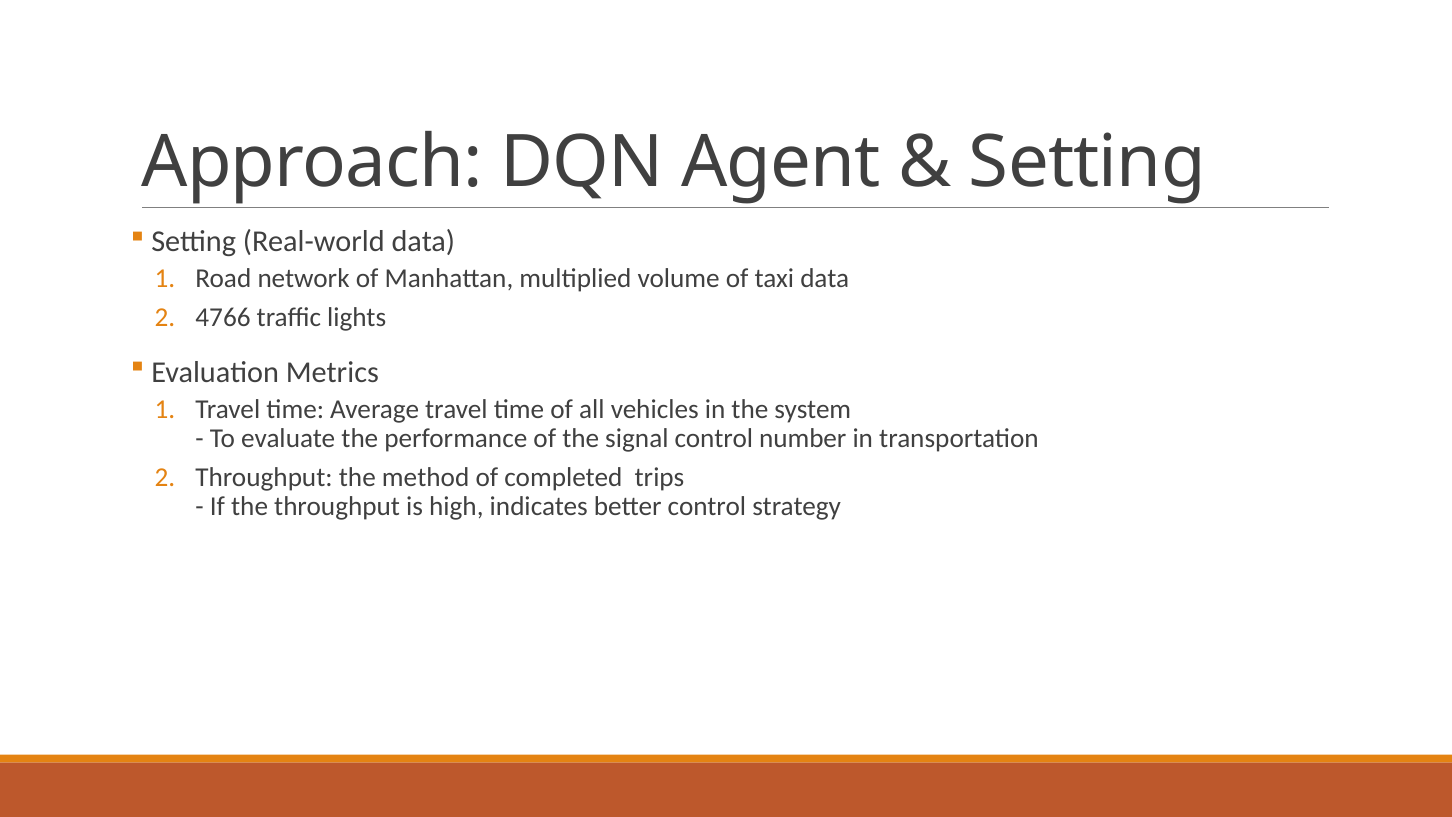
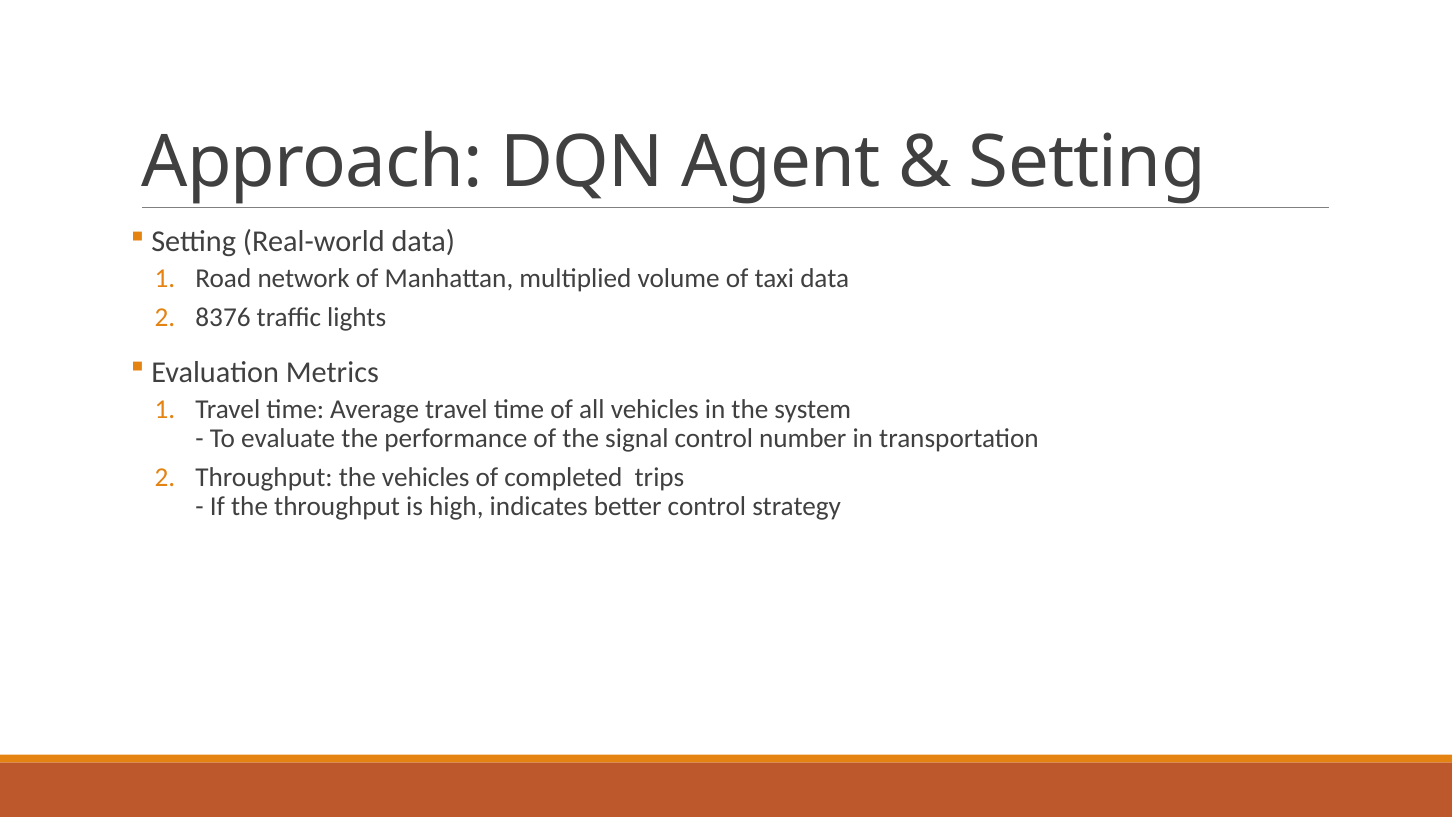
4766: 4766 -> 8376
the method: method -> vehicles
